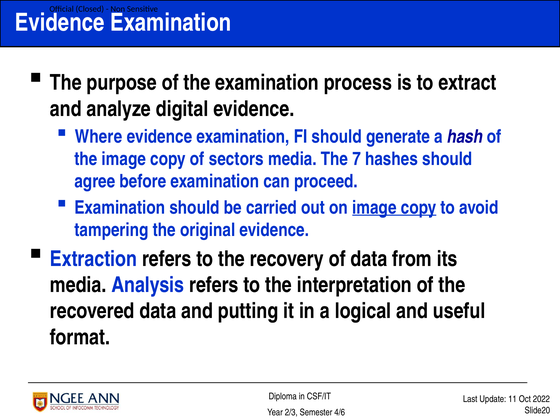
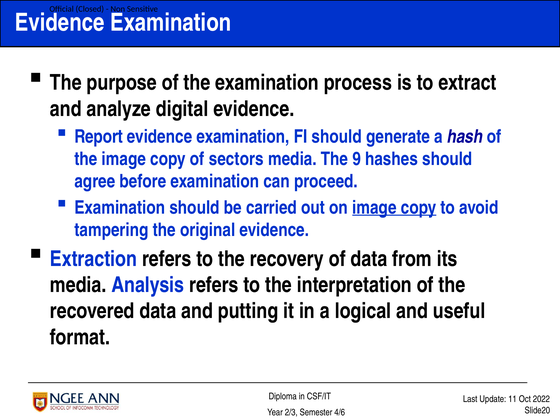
Where: Where -> Report
7: 7 -> 9
